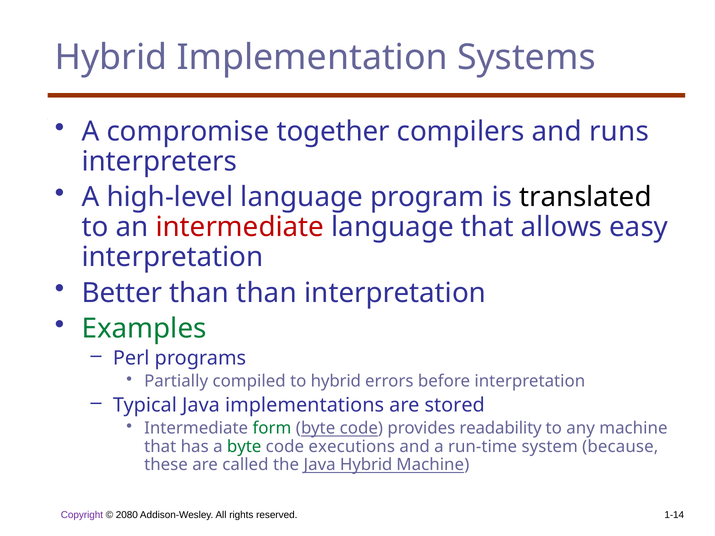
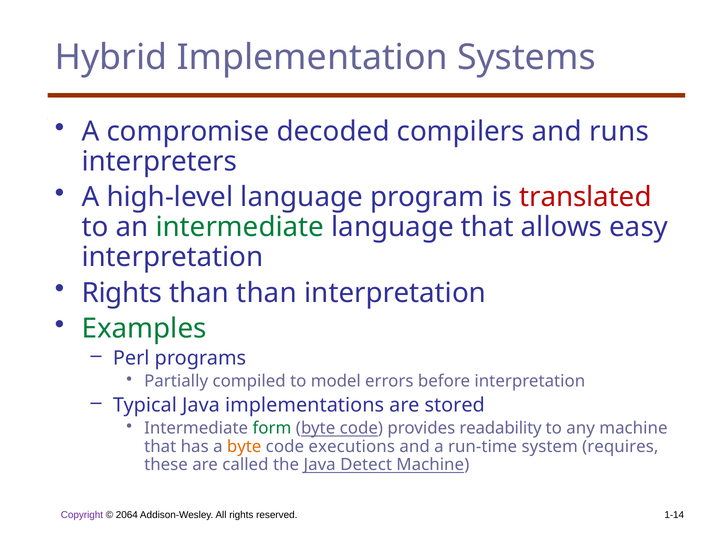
together: together -> decoded
translated colour: black -> red
intermediate at (240, 227) colour: red -> green
Better at (122, 293): Better -> Rights
to hybrid: hybrid -> model
byte at (244, 447) colour: green -> orange
because: because -> requires
Java Hybrid: Hybrid -> Detect
2080: 2080 -> 2064
